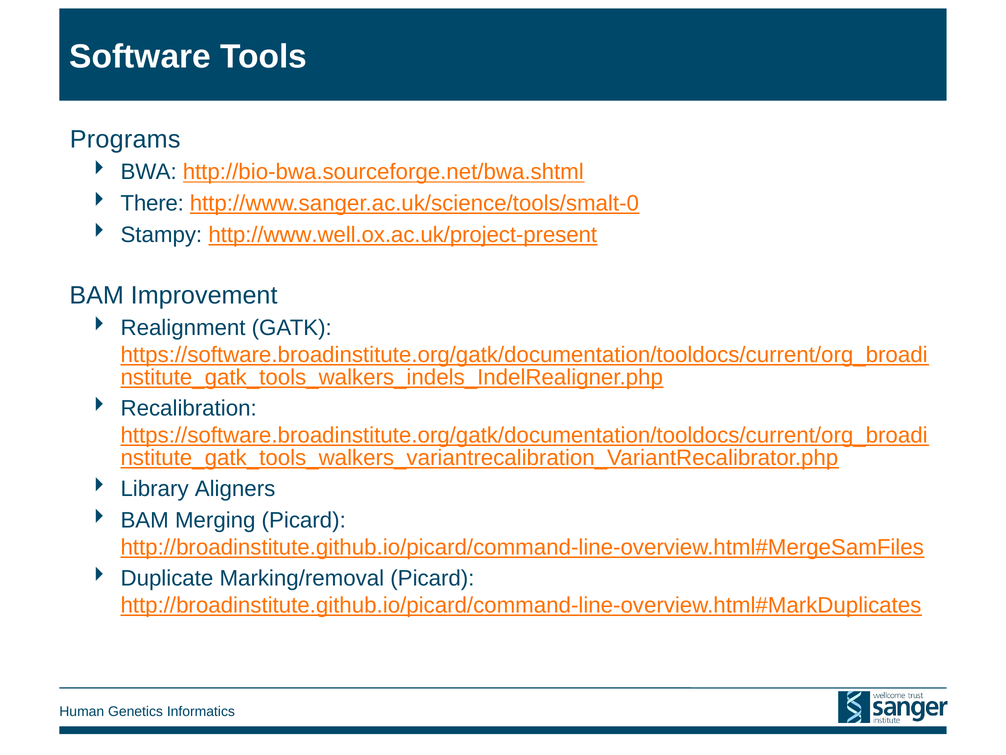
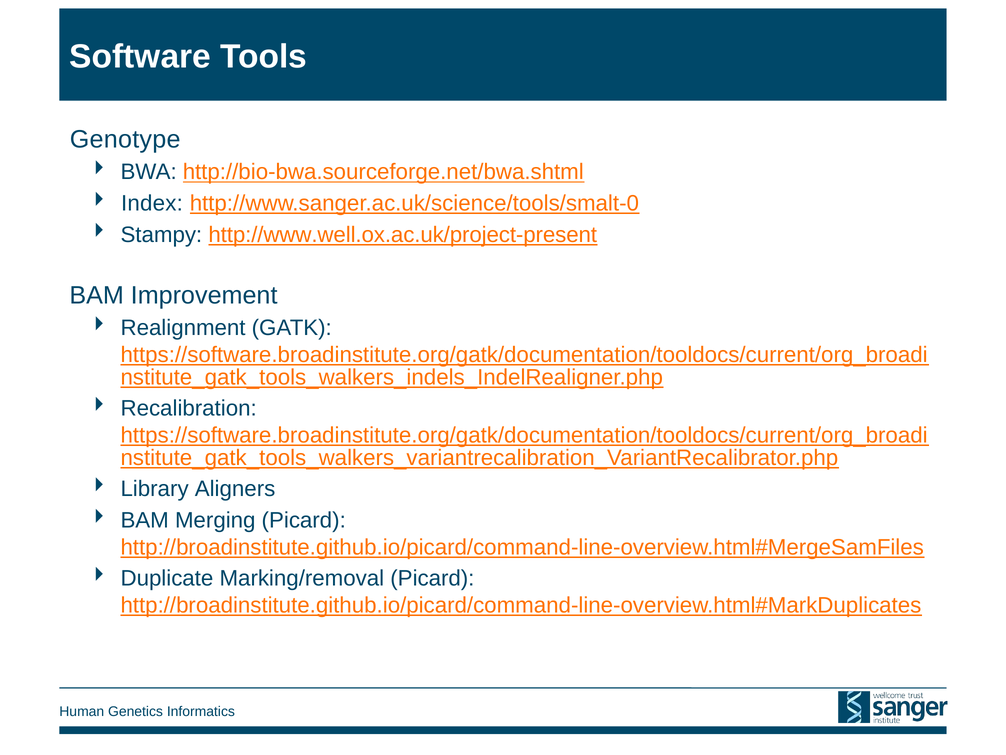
Programs: Programs -> Genotype
There: There -> Index
